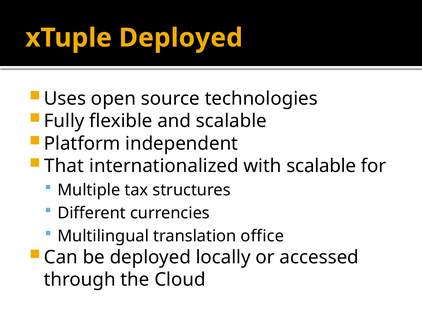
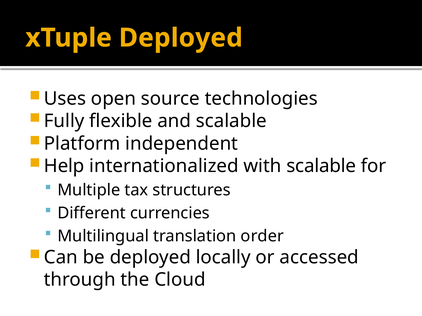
That: That -> Help
office: office -> order
